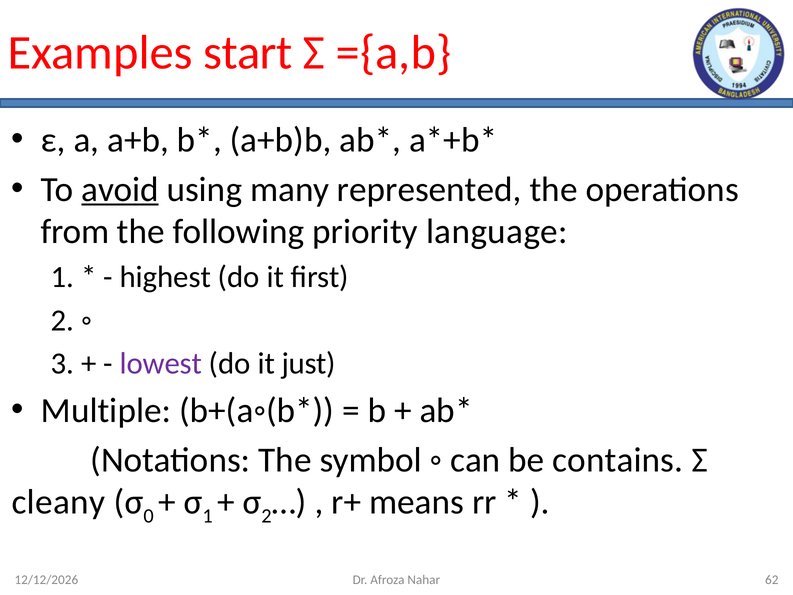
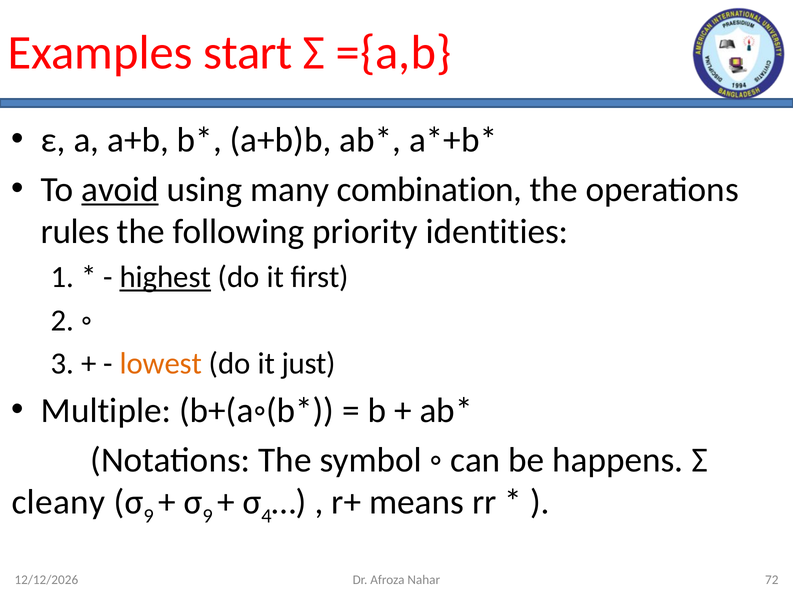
represented: represented -> combination
from: from -> rules
language: language -> identities
highest underline: none -> present
lowest colour: purple -> orange
contains: contains -> happens
0 at (149, 516): 0 -> 9
1 at (208, 516): 1 -> 9
σ 2: 2 -> 4
62: 62 -> 72
